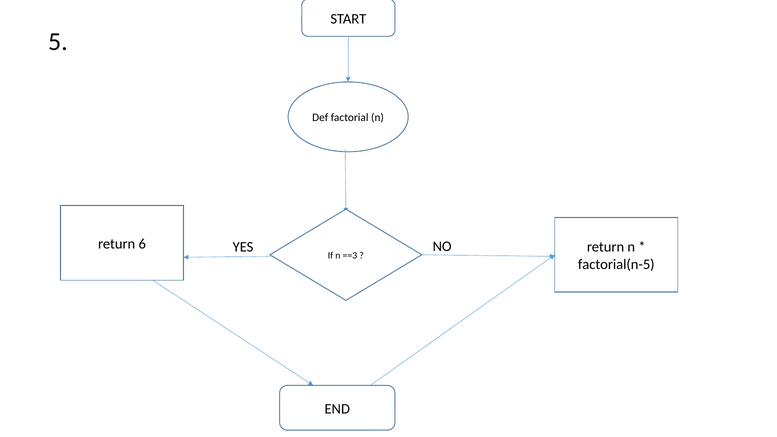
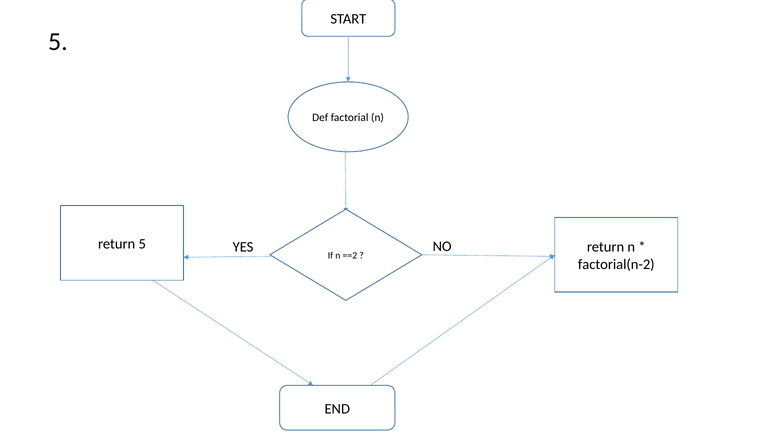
return 6: 6 -> 5
==3: ==3 -> ==2
factorial(n-5: factorial(n-5 -> factorial(n-2
